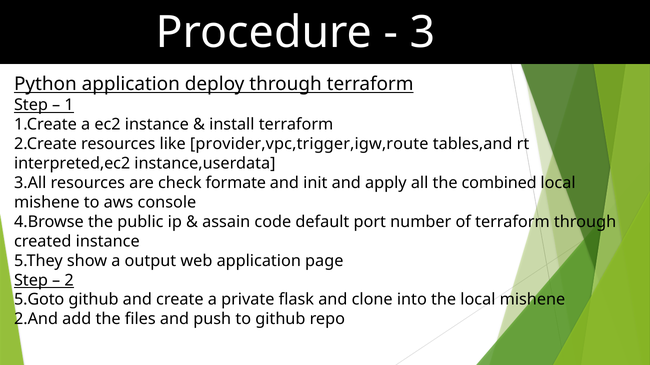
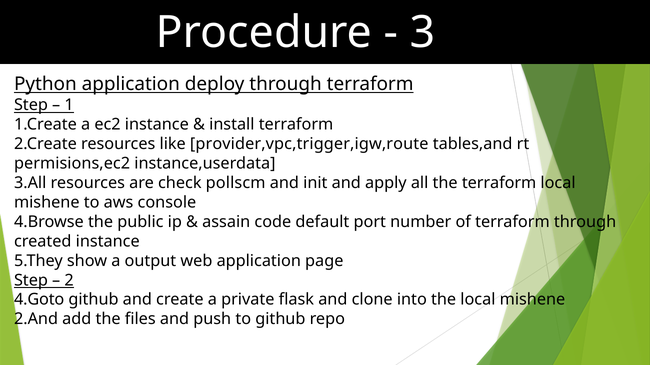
interpreted,ec2: interpreted,ec2 -> permisions,ec2
formate: formate -> pollscm
the combined: combined -> terraform
5.Goto: 5.Goto -> 4.Goto
